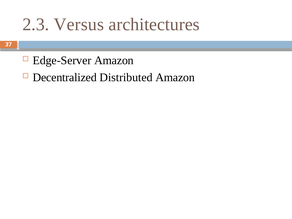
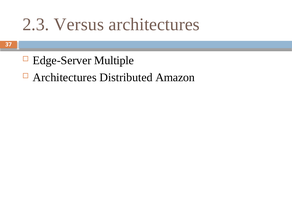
Edge-Server Amazon: Amazon -> Multiple
Decentralized at (65, 77): Decentralized -> Architectures
